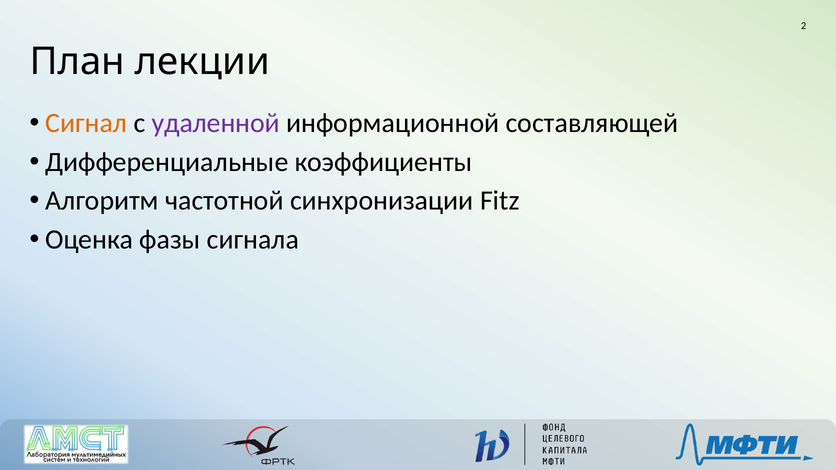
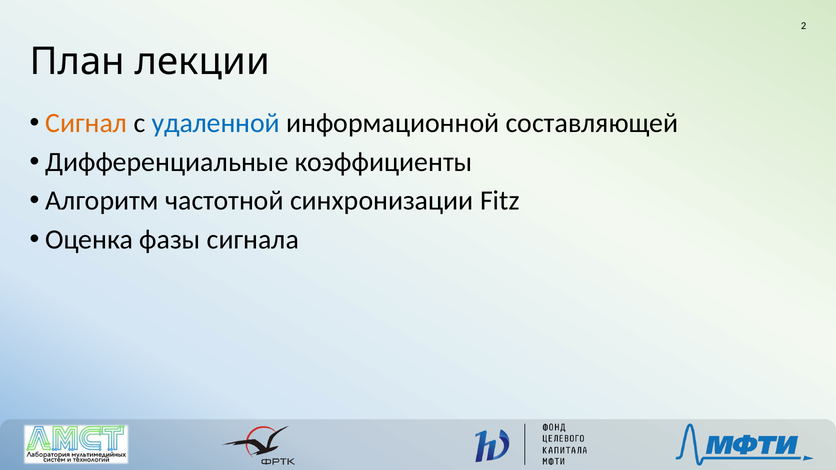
удаленной colour: purple -> blue
